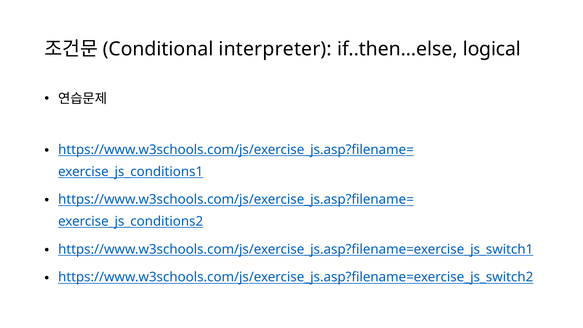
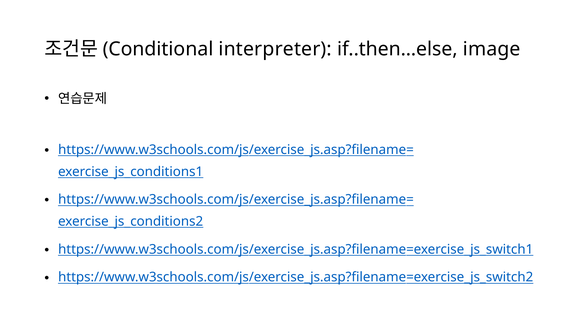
logical: logical -> image
